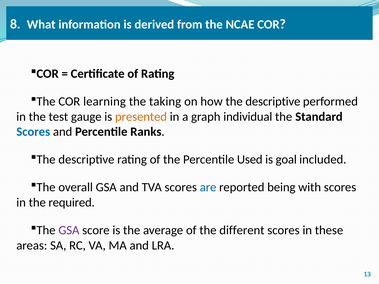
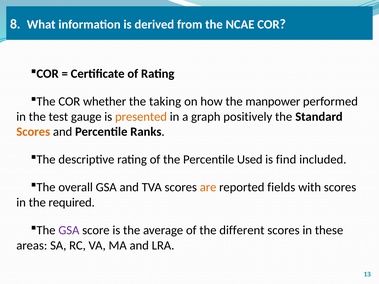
learning: learning -> whether
how the descriptive: descriptive -> manpower
individual: individual -> positively
Scores at (33, 132) colour: blue -> orange
goal: goal -> find
are colour: blue -> orange
being: being -> fields
